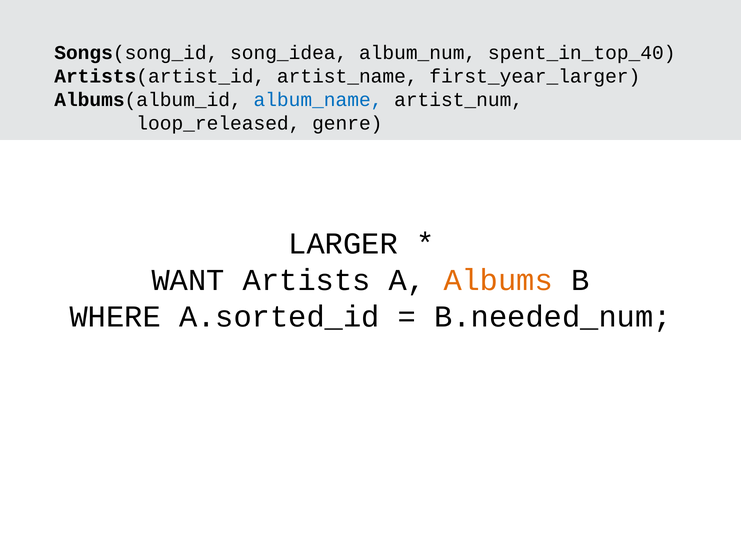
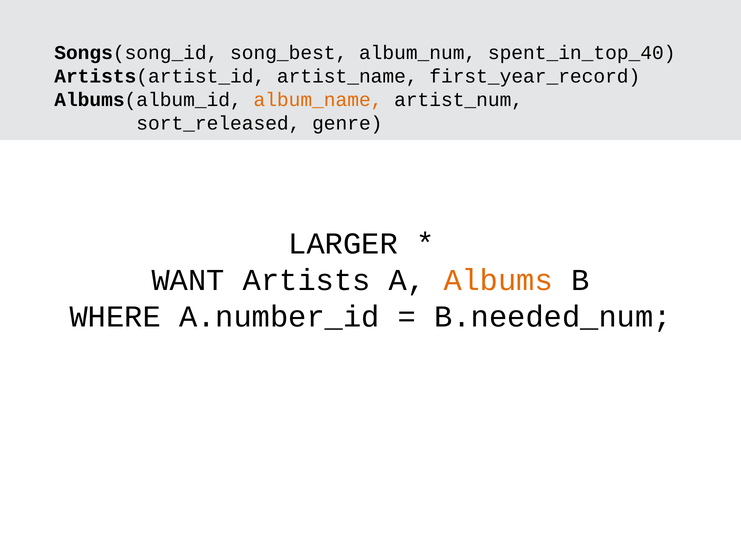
song_idea: song_idea -> song_best
first_year_larger: first_year_larger -> first_year_record
album_name colour: blue -> orange
loop_released: loop_released -> sort_released
A.sorted_id: A.sorted_id -> A.number_id
